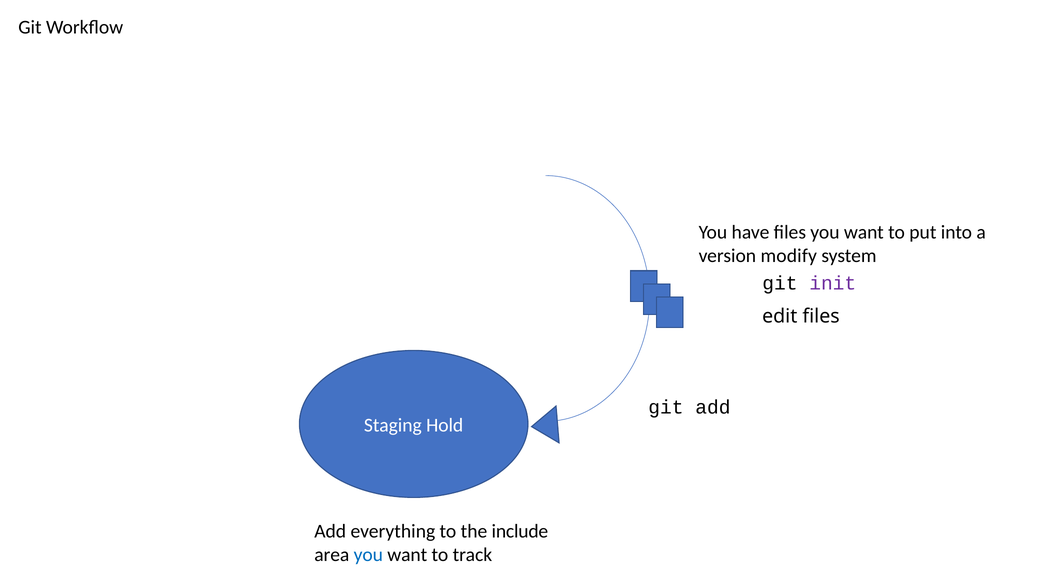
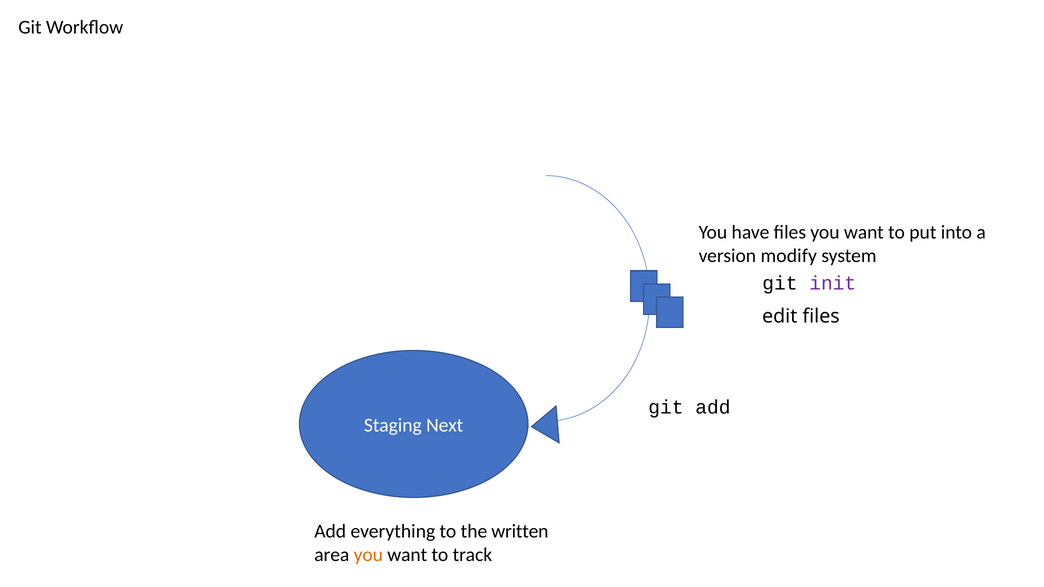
Hold: Hold -> Next
include: include -> written
you at (368, 555) colour: blue -> orange
